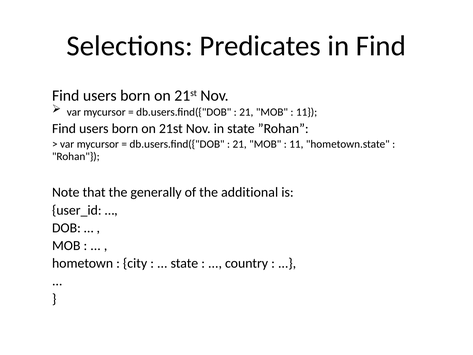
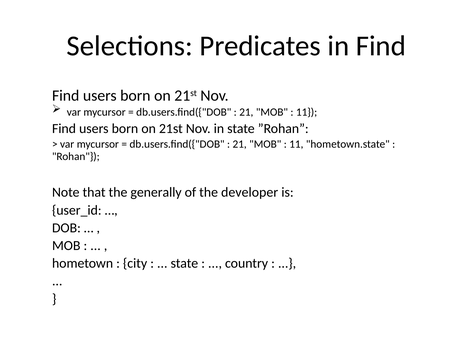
additional: additional -> developer
